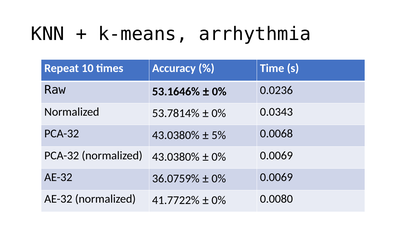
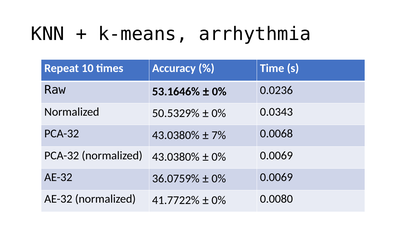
53.7814%: 53.7814% -> 50.5329%
5%: 5% -> 7%
